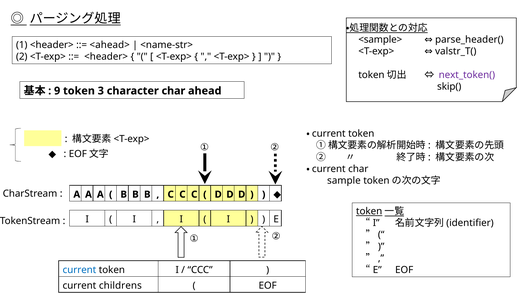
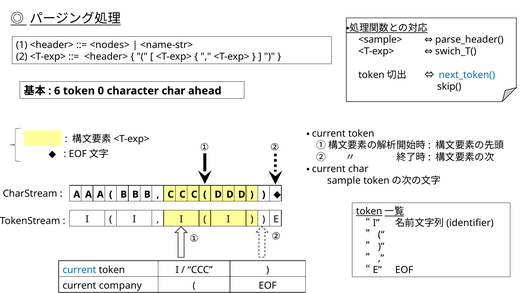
<ahead>: <ahead> -> <nodes>
valstr_T(: valstr_T( -> swich_T(
next_token( colour: purple -> blue
9: 9 -> 6
3: 3 -> 0
childrens: childrens -> company
